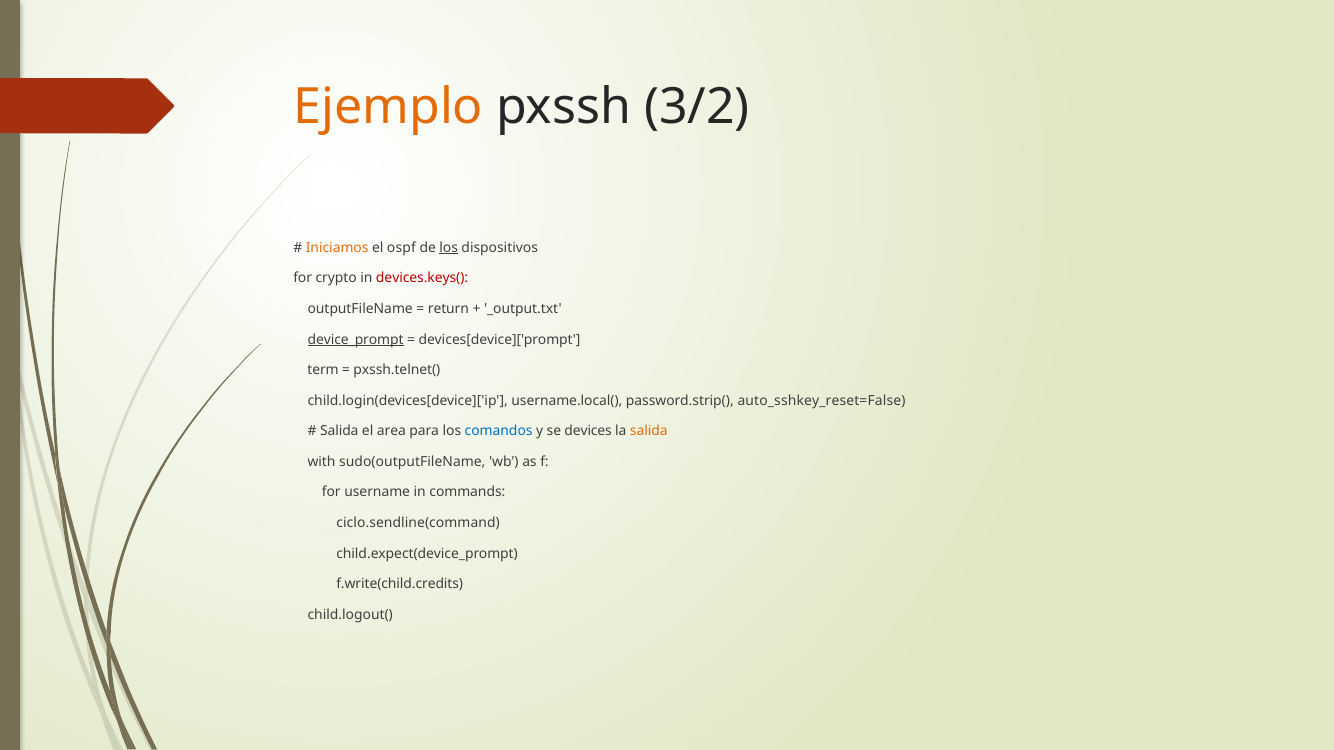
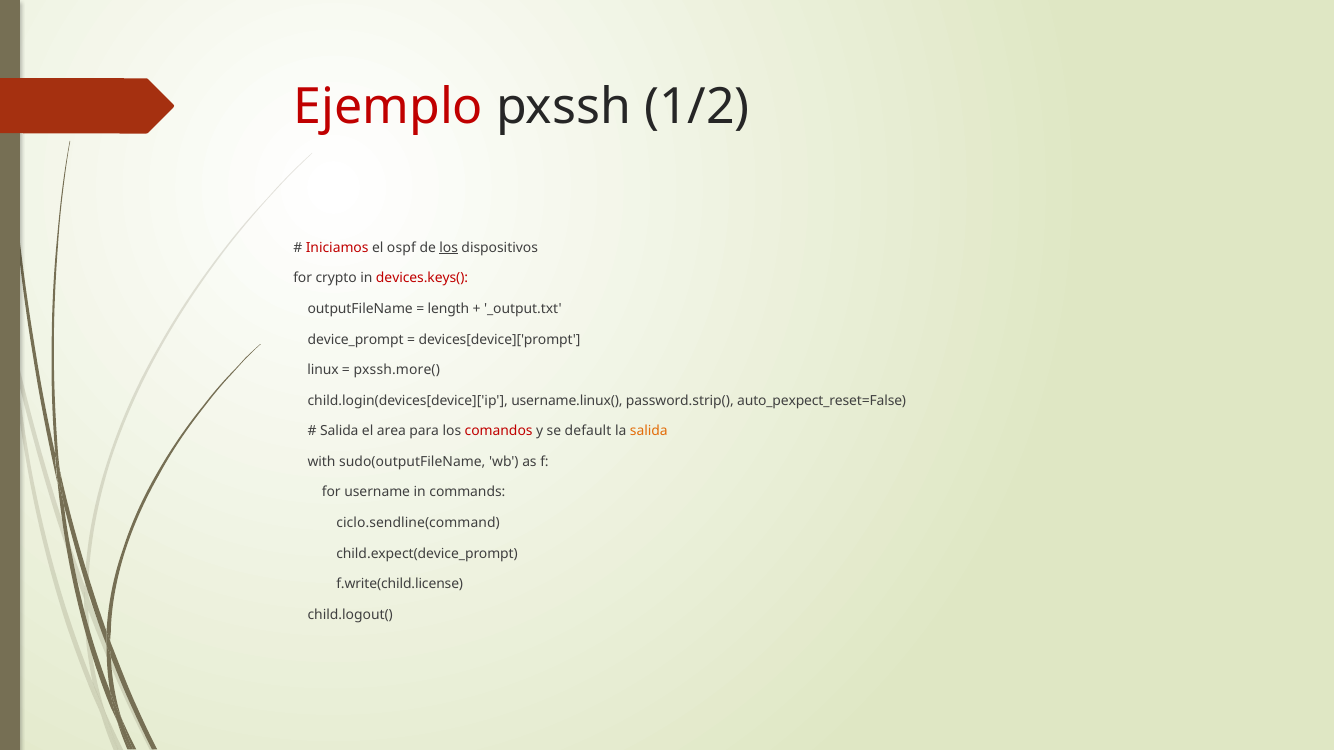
Ejemplo colour: orange -> red
3/2: 3/2 -> 1/2
Iniciamos colour: orange -> red
return: return -> length
device_prompt underline: present -> none
term: term -> linux
pxssh.telnet(: pxssh.telnet( -> pxssh.more(
username.local(: username.local( -> username.linux(
auto_sshkey_reset=False: auto_sshkey_reset=False -> auto_pexpect_reset=False
comandos colour: blue -> red
devices: devices -> default
f.write(child.credits: f.write(child.credits -> f.write(child.license
